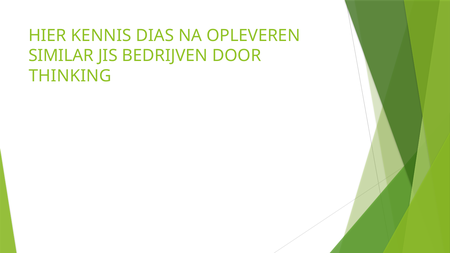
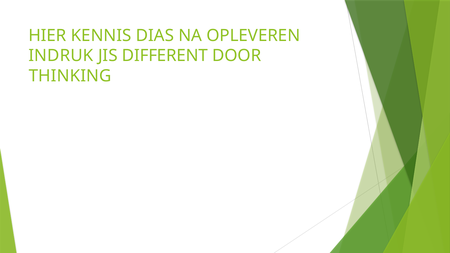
SIMILAR: SIMILAR -> INDRUK
BEDRIJVEN: BEDRIJVEN -> DIFFERENT
